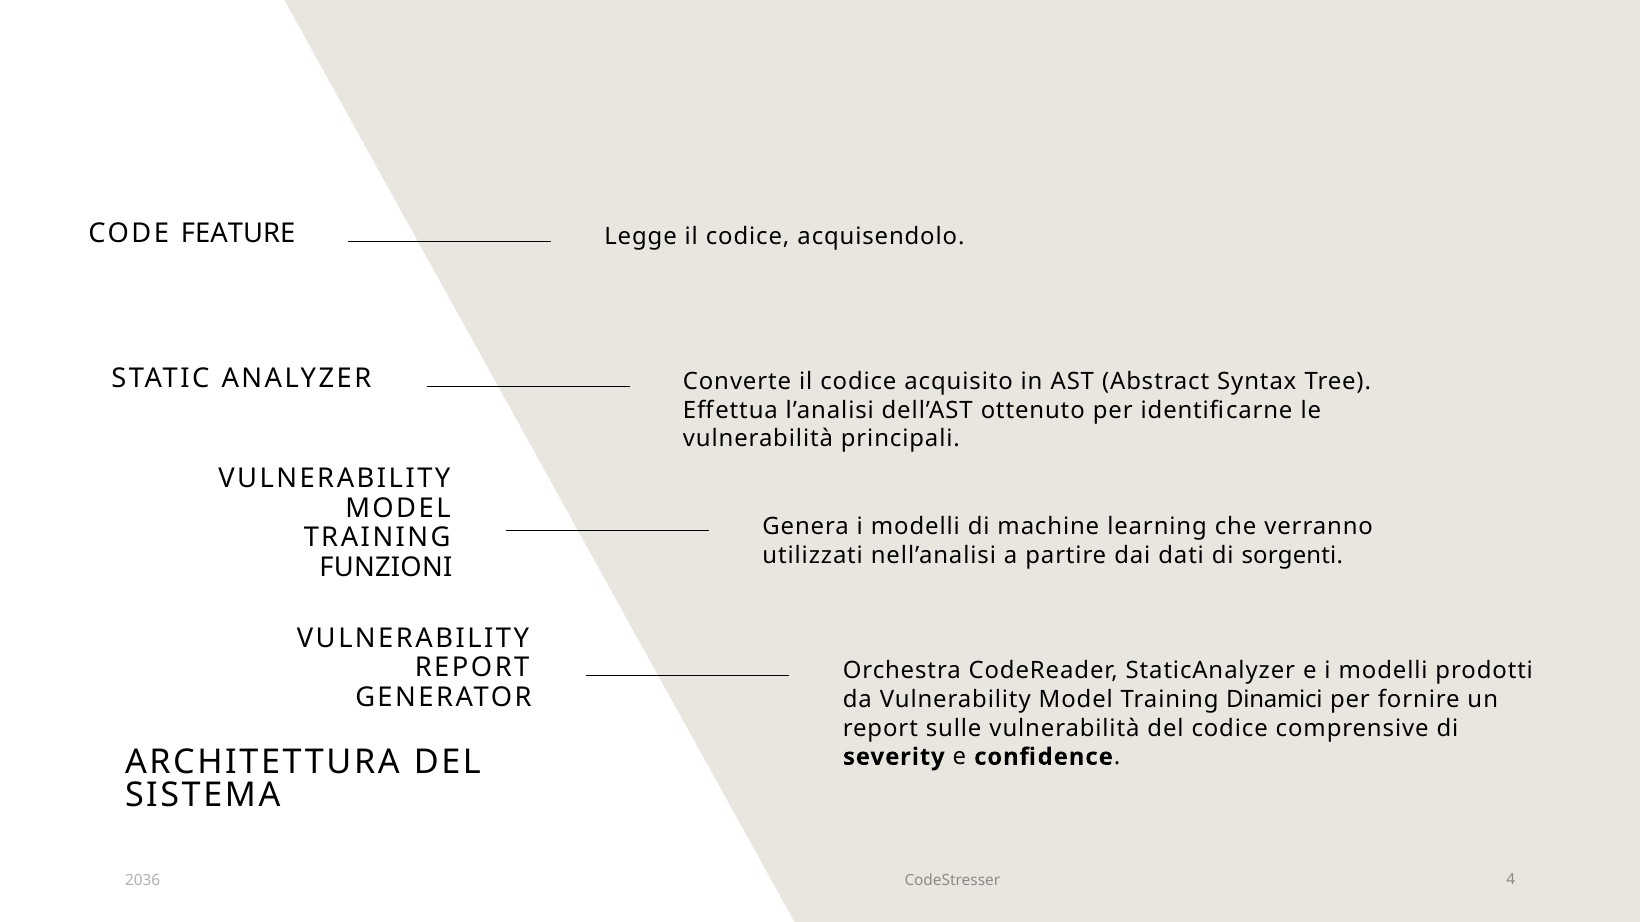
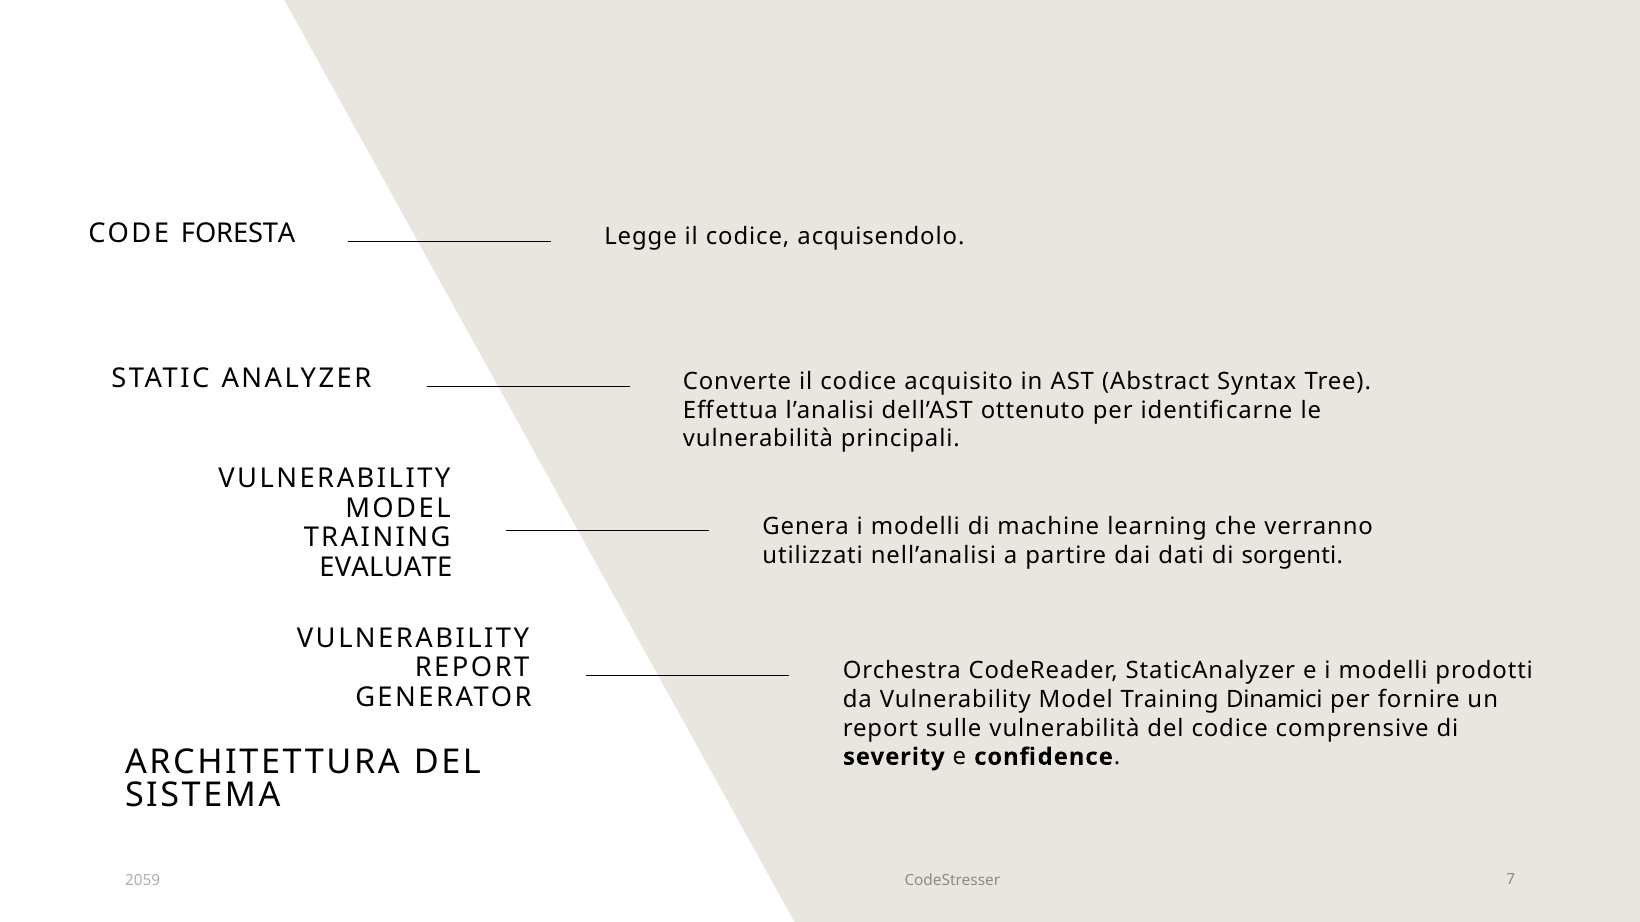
FEATURE: FEATURE -> FORESTA
FUNZIONI: FUNZIONI -> EVALUATE
2036: 2036 -> 2059
4: 4 -> 7
